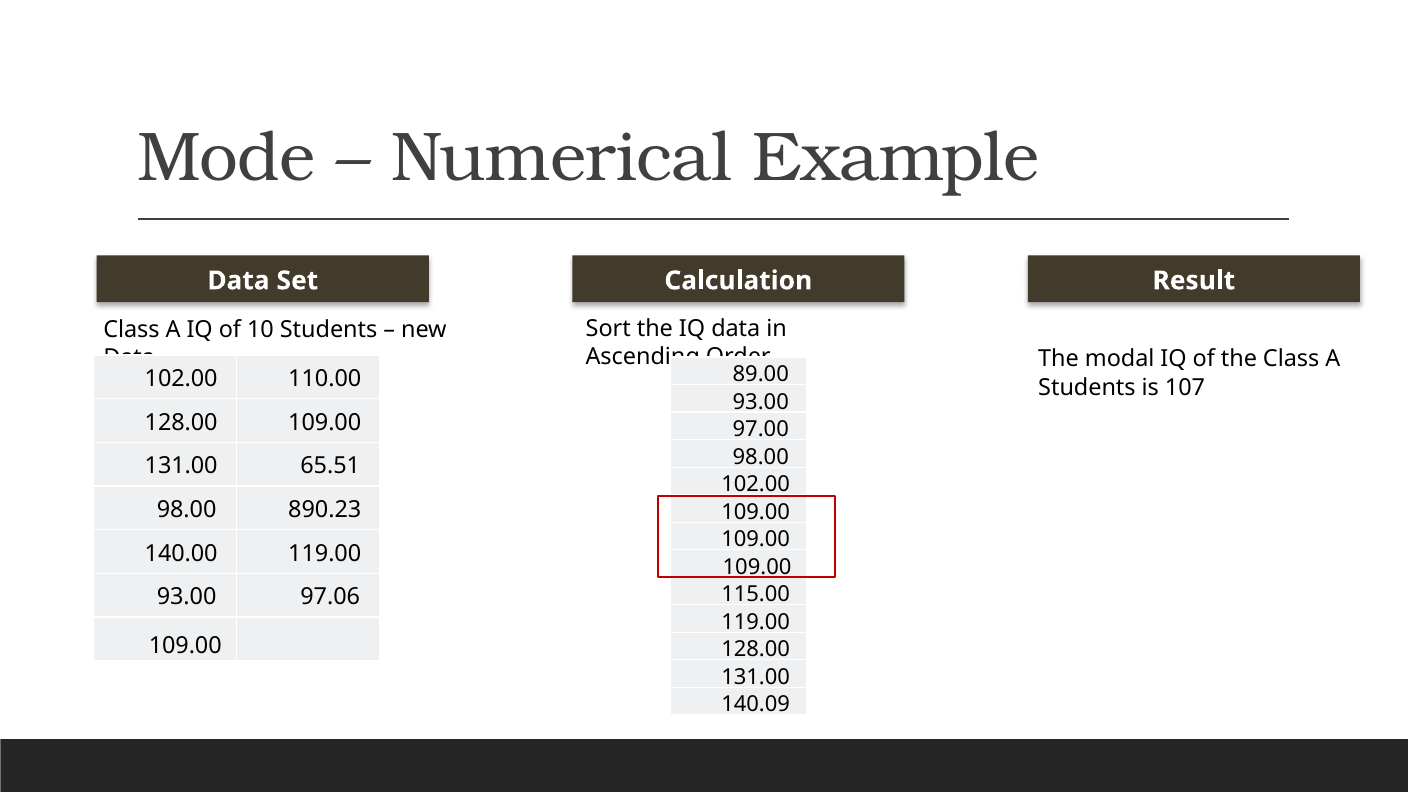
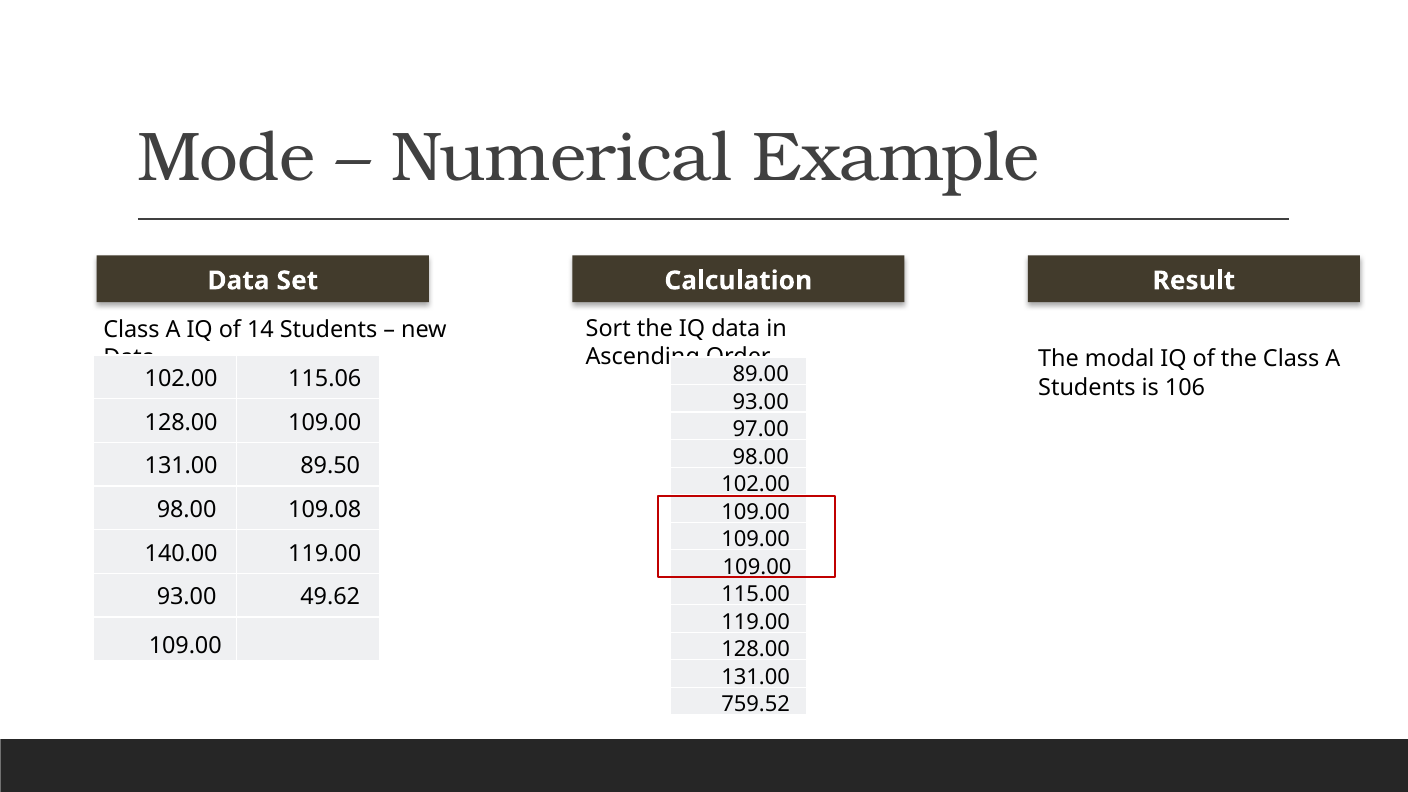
10: 10 -> 14
110.00: 110.00 -> 115.06
107: 107 -> 106
65.51: 65.51 -> 89.50
890.23: 890.23 -> 109.08
97.06: 97.06 -> 49.62
140.09: 140.09 -> 759.52
